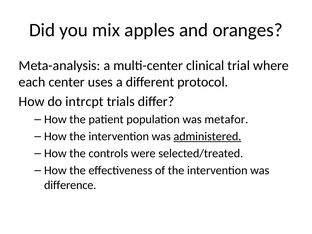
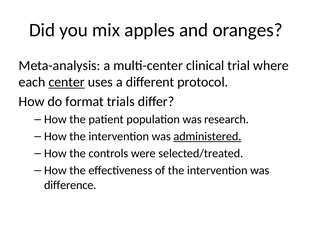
center underline: none -> present
intrcpt: intrcpt -> format
metafor: metafor -> research
